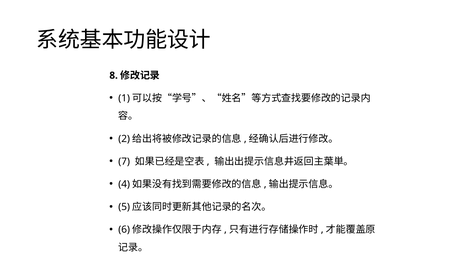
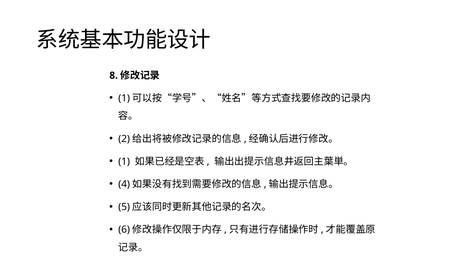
7 at (124, 162): 7 -> 1
